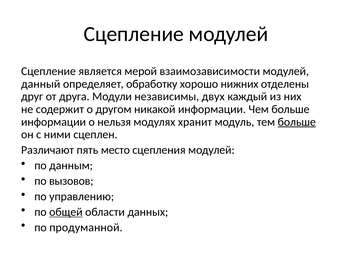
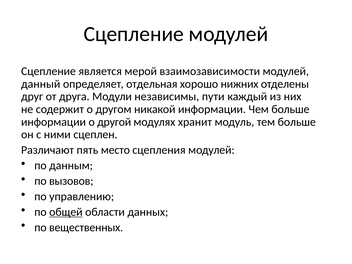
обработку: обработку -> отдельная
двух: двух -> пути
нельзя: нельзя -> другой
больше at (297, 122) underline: present -> none
продуманной: продуманной -> вещественных
